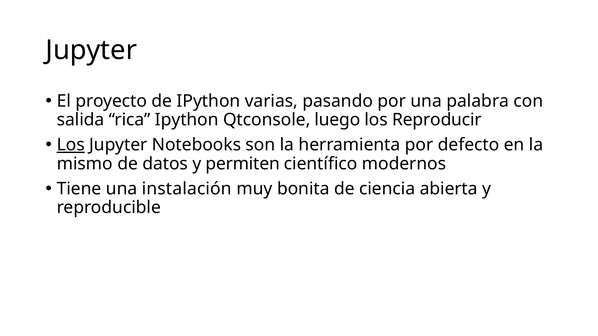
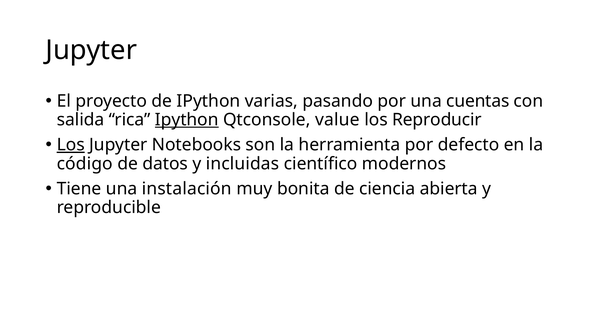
palabra: palabra -> cuentas
Ipython at (187, 120) underline: none -> present
luego: luego -> value
mismo: mismo -> código
permiten: permiten -> incluidas
